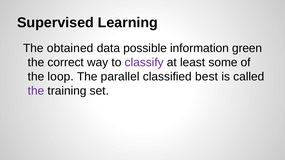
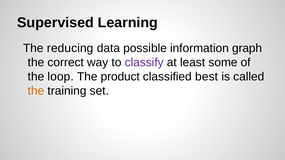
obtained: obtained -> reducing
green: green -> graph
parallel: parallel -> product
the at (36, 91) colour: purple -> orange
